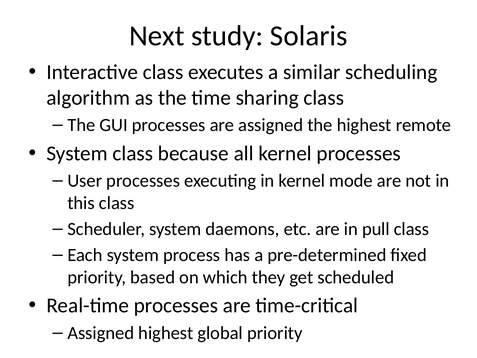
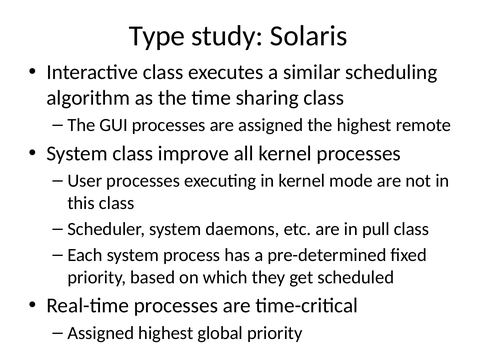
Next: Next -> Type
because: because -> improve
